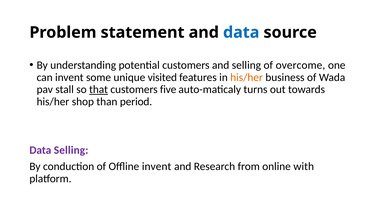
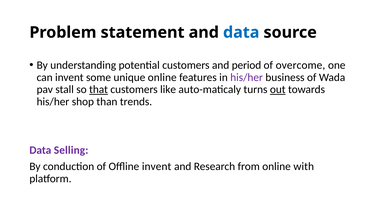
and selling: selling -> period
unique visited: visited -> online
his/her at (247, 77) colour: orange -> purple
five: five -> like
out underline: none -> present
period: period -> trends
